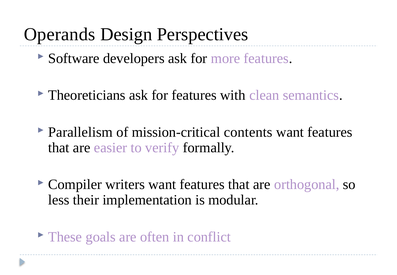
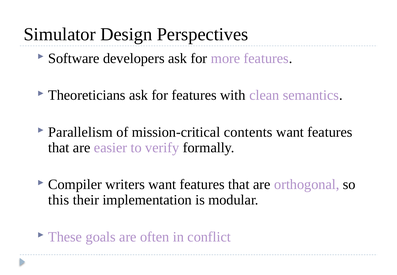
Operands: Operands -> Simulator
less: less -> this
